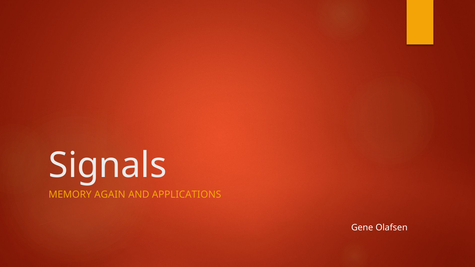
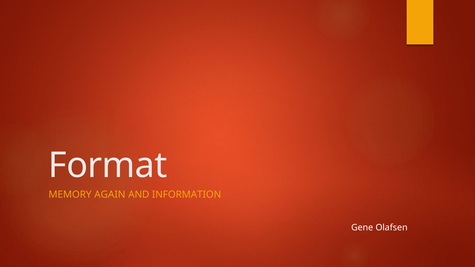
Signals: Signals -> Format
APPLICATIONS: APPLICATIONS -> INFORMATION
